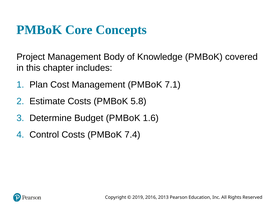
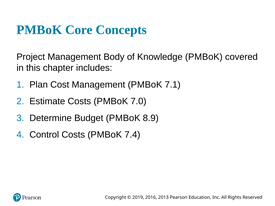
5.8: 5.8 -> 7.0
1.6: 1.6 -> 8.9
